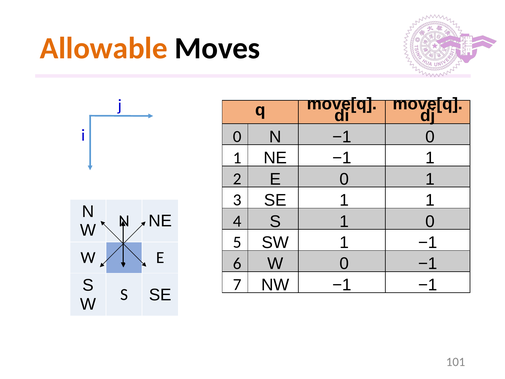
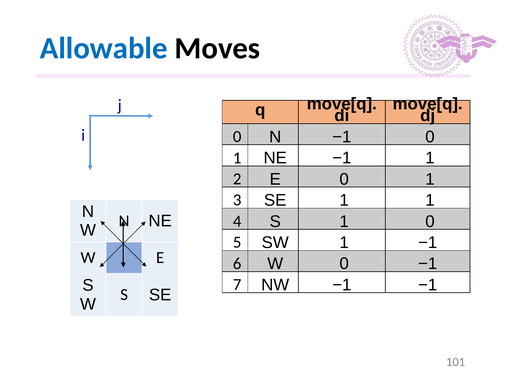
Allowable colour: orange -> blue
